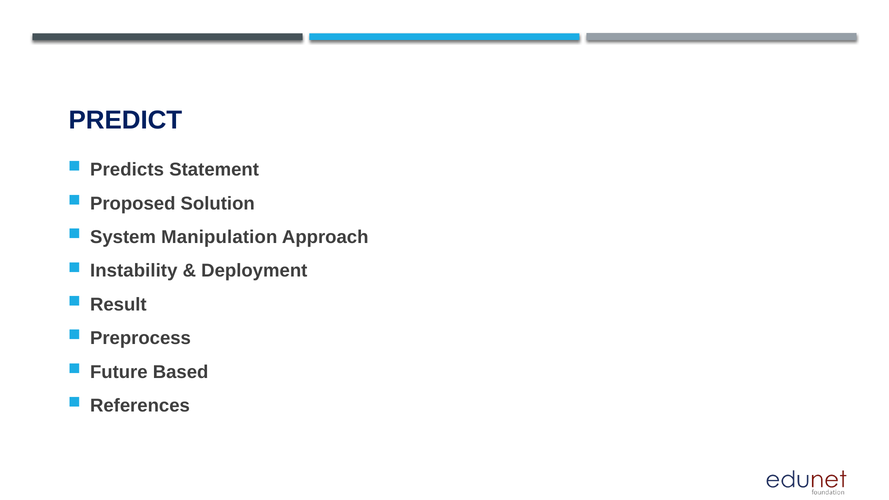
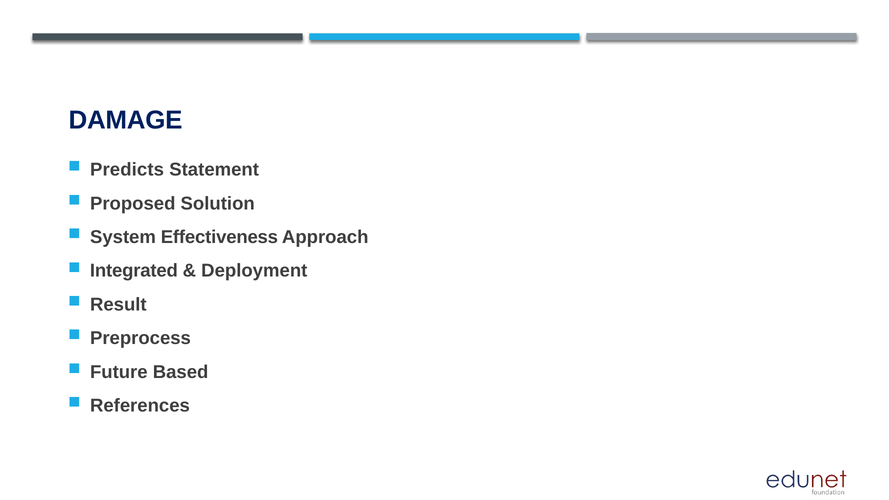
PREDICT: PREDICT -> DAMAGE
Manipulation: Manipulation -> Effectiveness
Instability: Instability -> Integrated
